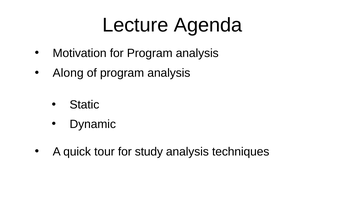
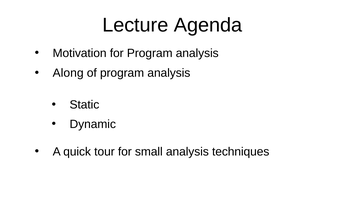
study: study -> small
